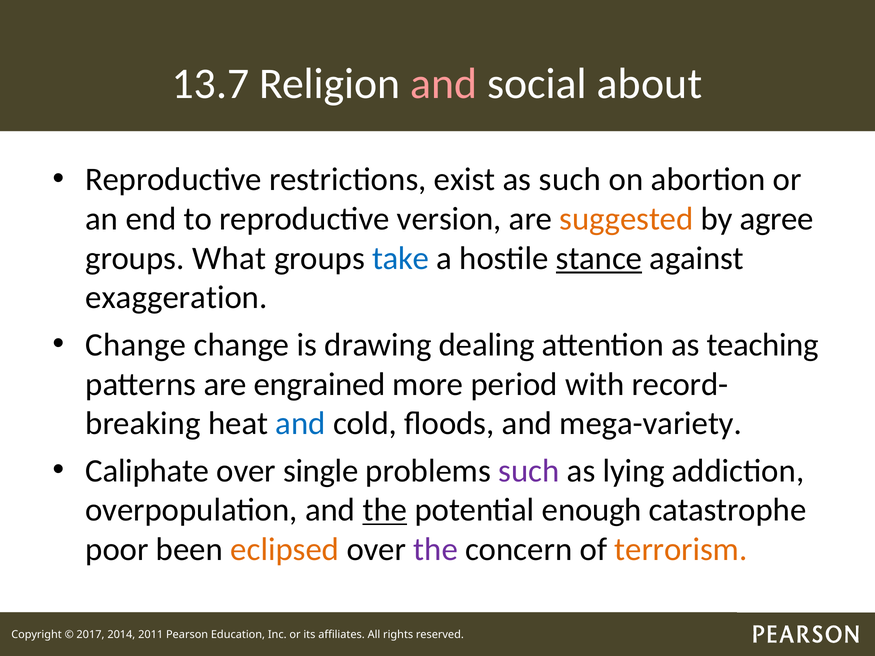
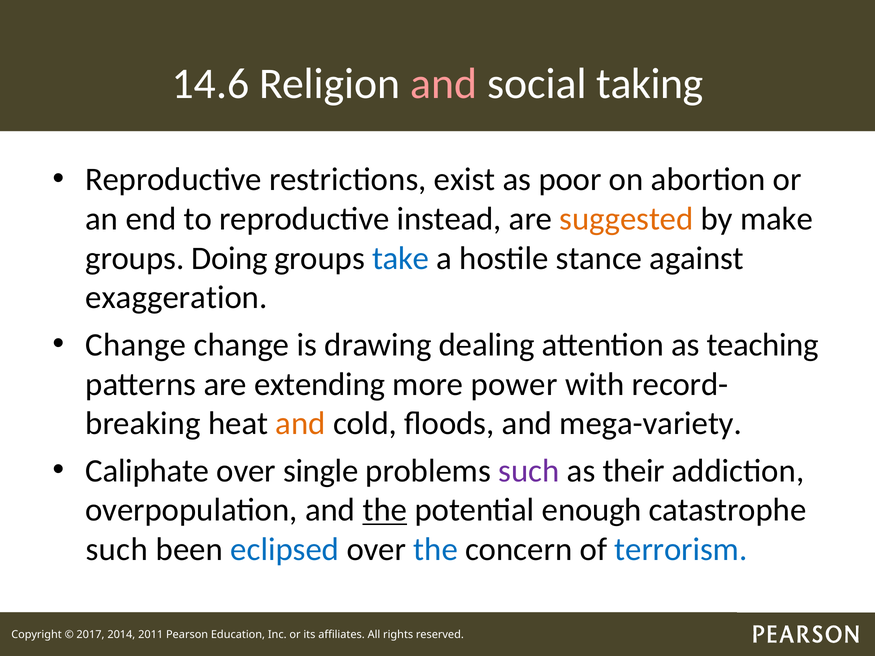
13.7: 13.7 -> 14.6
about: about -> taking
as such: such -> poor
version: version -> instead
agree: agree -> make
What: What -> Doing
stance underline: present -> none
engrained: engrained -> extending
period: period -> power
and at (301, 424) colour: blue -> orange
lying: lying -> their
poor at (117, 550): poor -> such
eclipsed colour: orange -> blue
the at (436, 550) colour: purple -> blue
terrorism colour: orange -> blue
